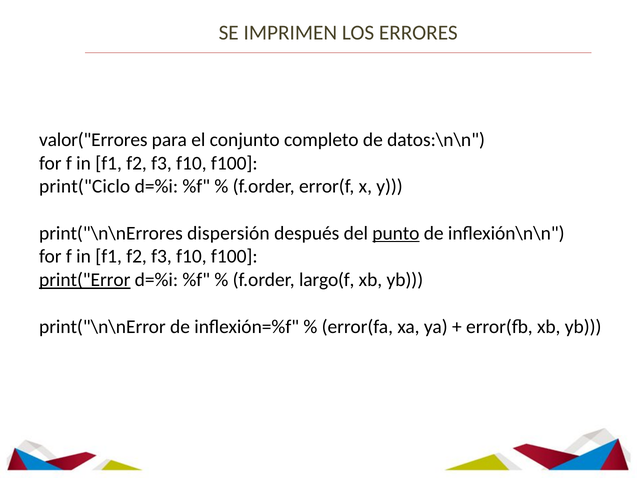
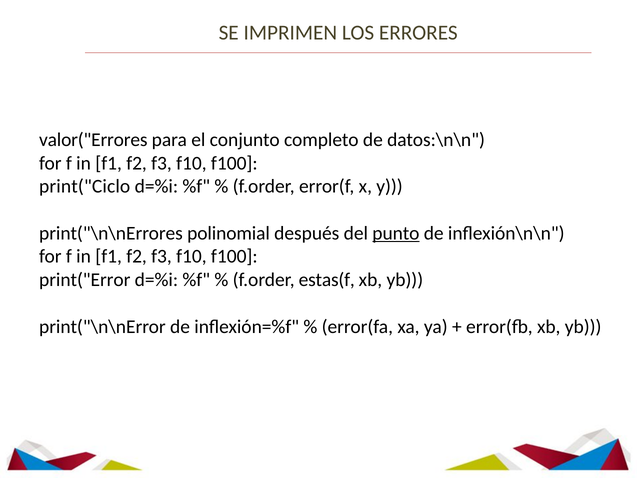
dispersión: dispersión -> polinomial
print("Error underline: present -> none
largo(f: largo(f -> estas(f
